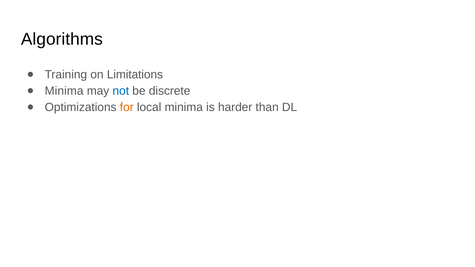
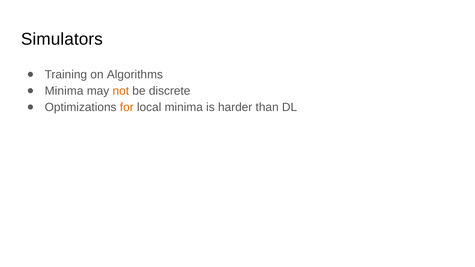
Algorithms: Algorithms -> Simulators
Limitations: Limitations -> Algorithms
not colour: blue -> orange
